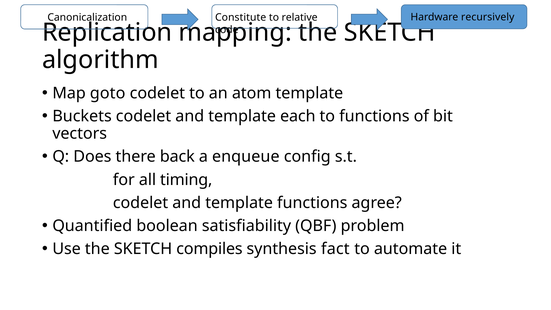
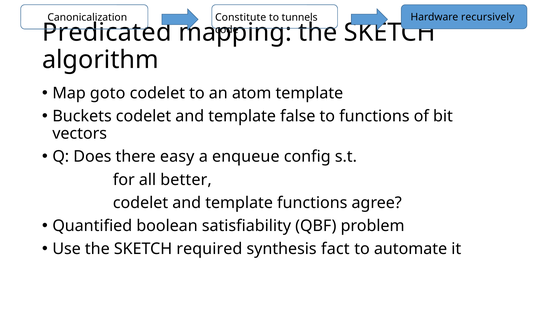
relative: relative -> tunnels
Replication: Replication -> Predicated
each: each -> false
back: back -> easy
timing: timing -> better
compiles: compiles -> required
